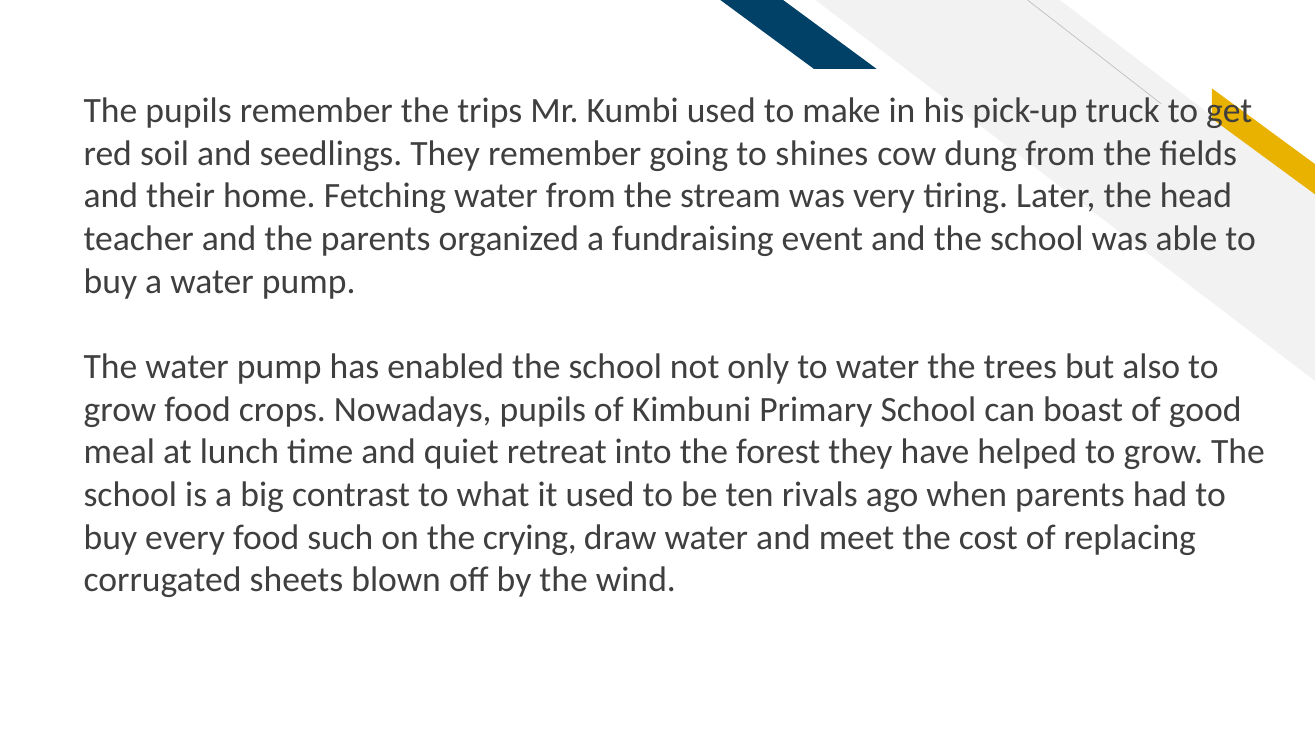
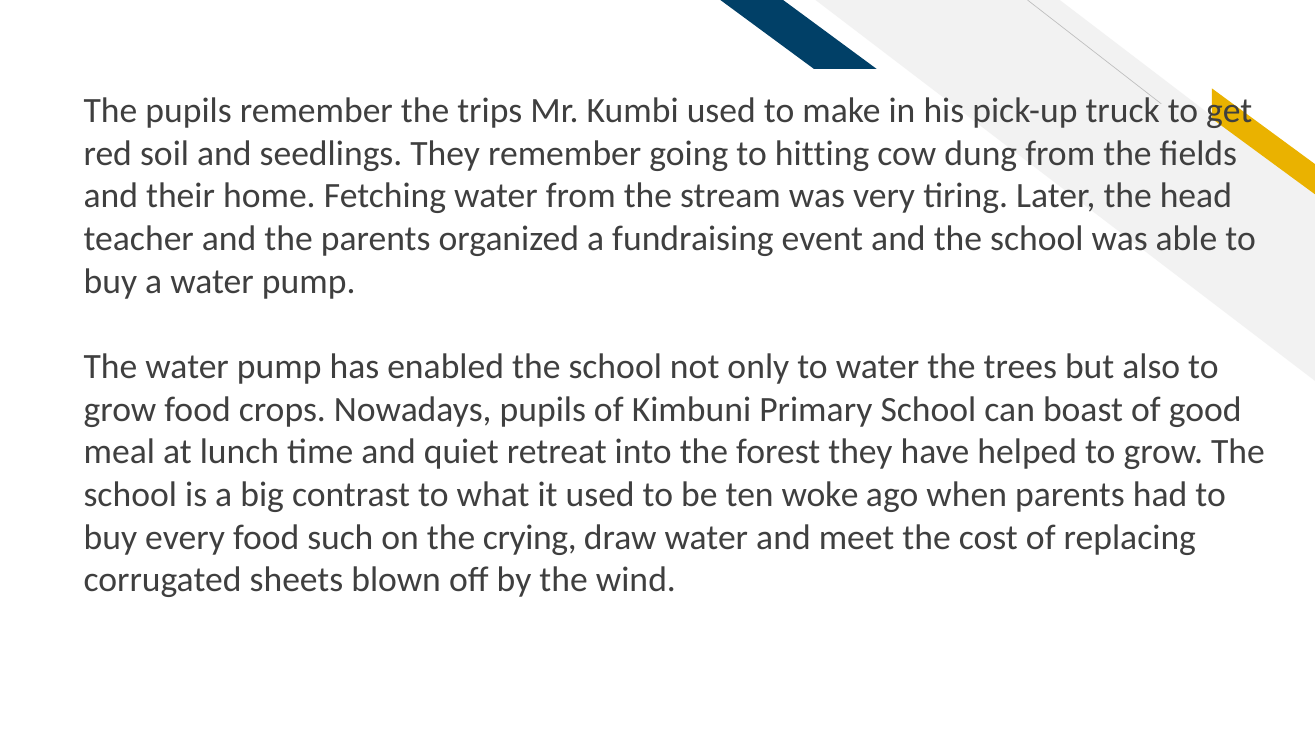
shines: shines -> hitting
rivals: rivals -> woke
